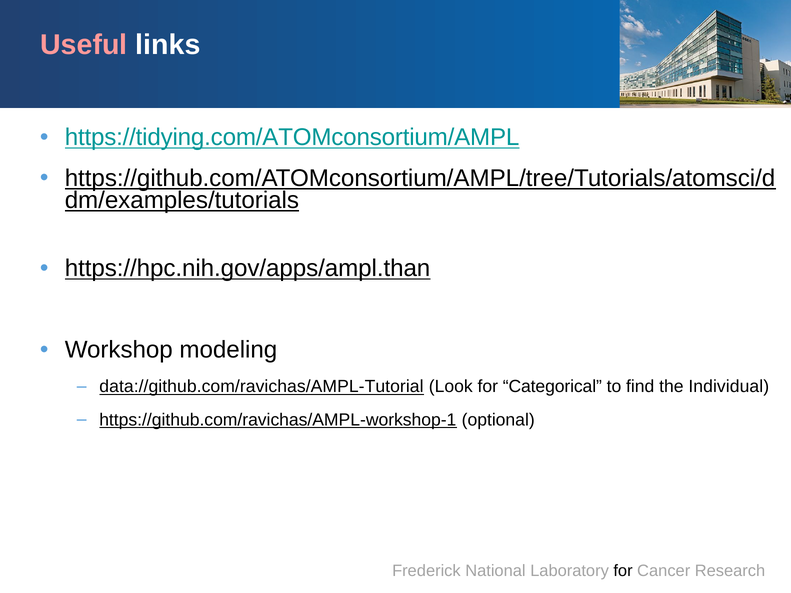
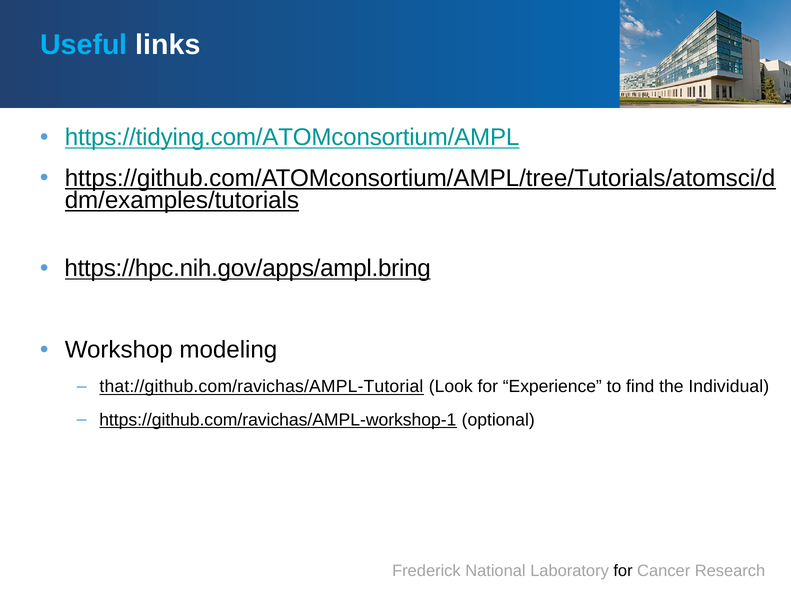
Useful colour: pink -> light blue
https://hpc.nih.gov/apps/ampl.than: https://hpc.nih.gov/apps/ampl.than -> https://hpc.nih.gov/apps/ampl.bring
data://github.com/ravichas/AMPL-Tutorial: data://github.com/ravichas/AMPL-Tutorial -> that://github.com/ravichas/AMPL-Tutorial
Categorical: Categorical -> Experience
